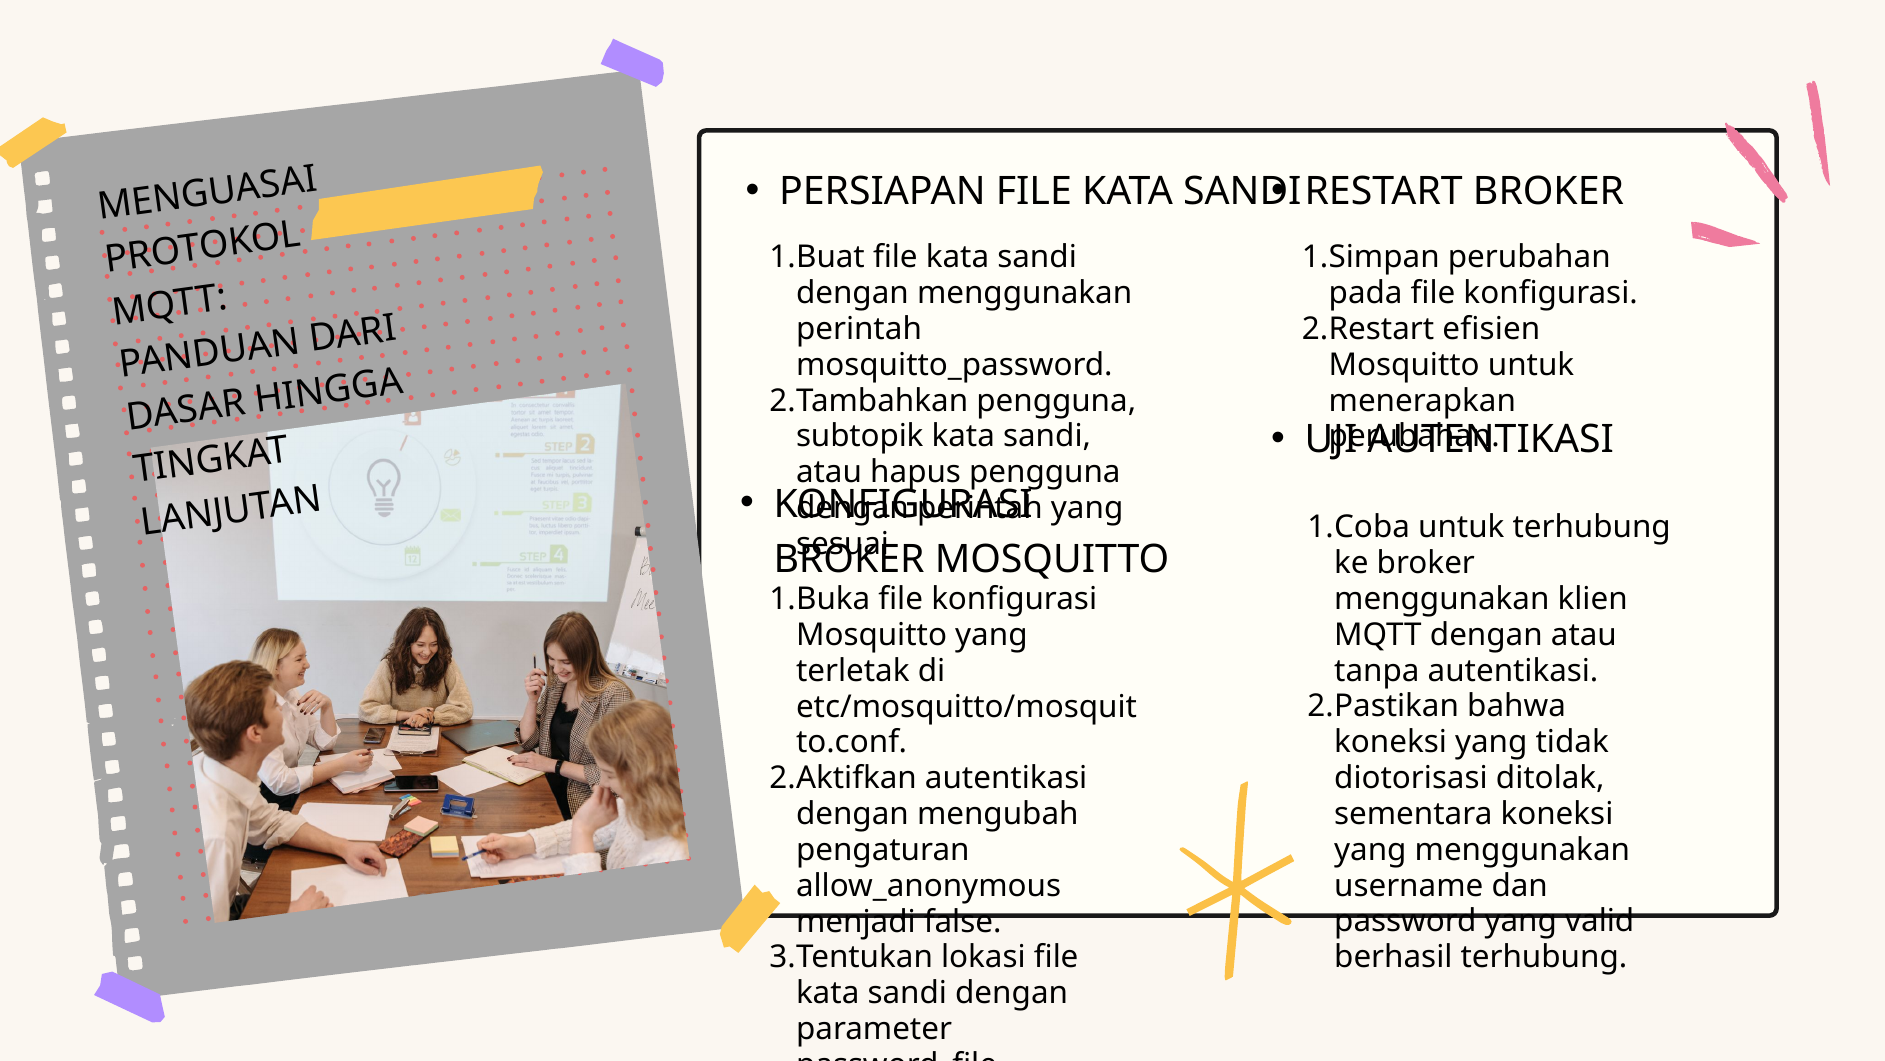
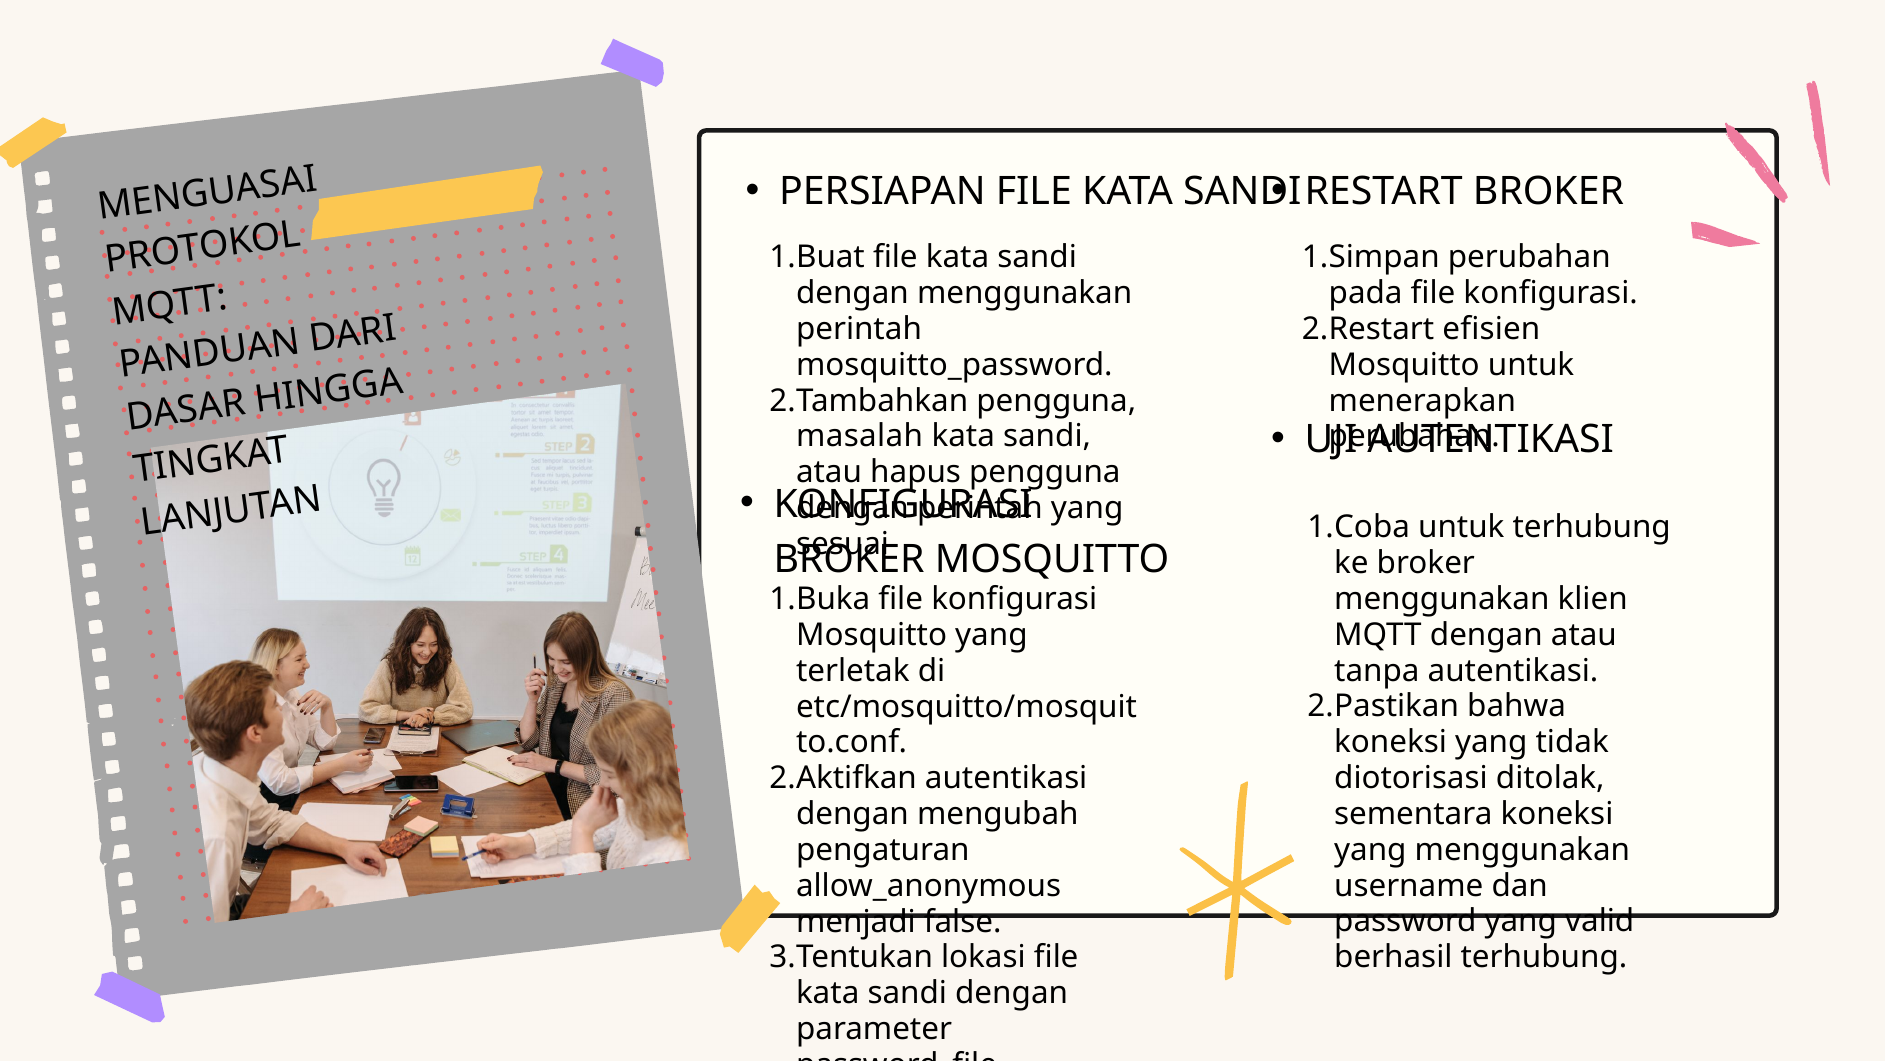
subtopik: subtopik -> masalah
